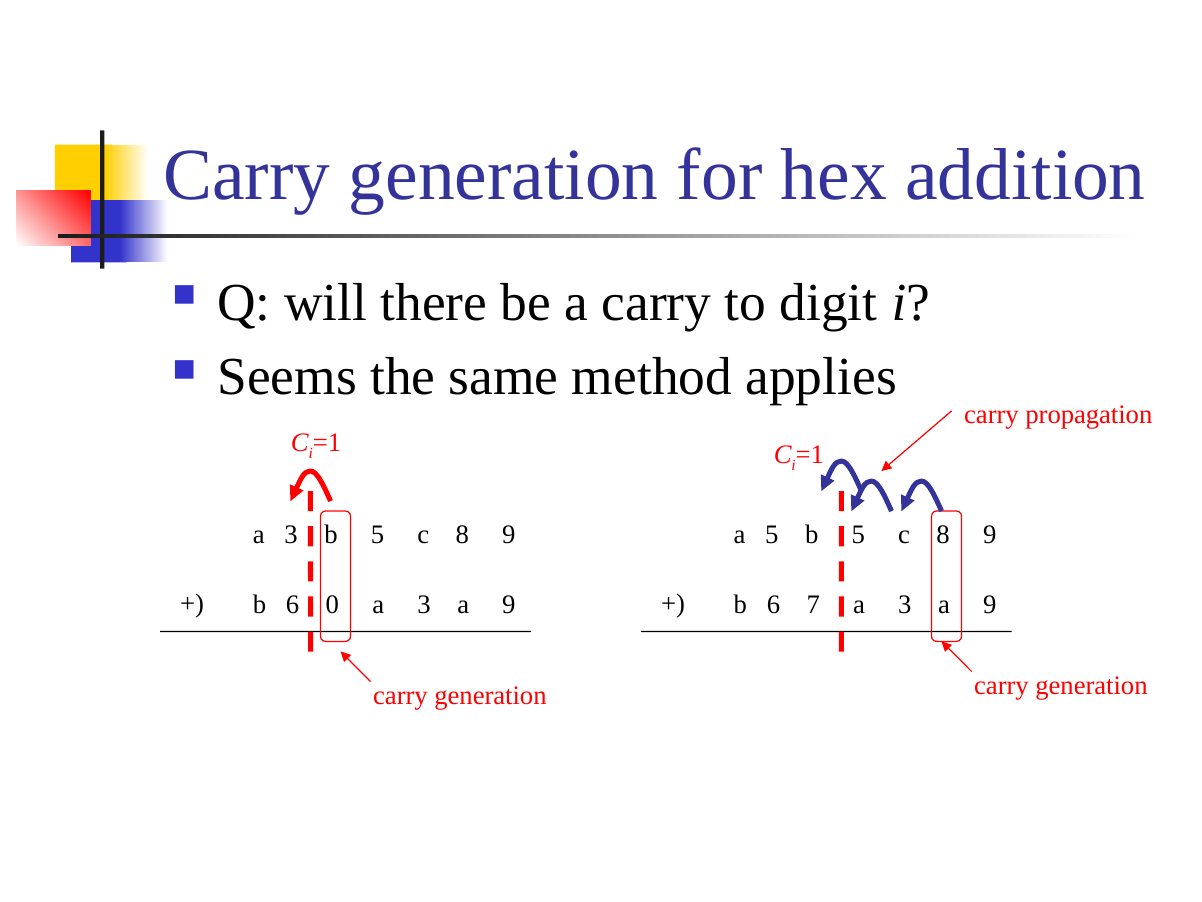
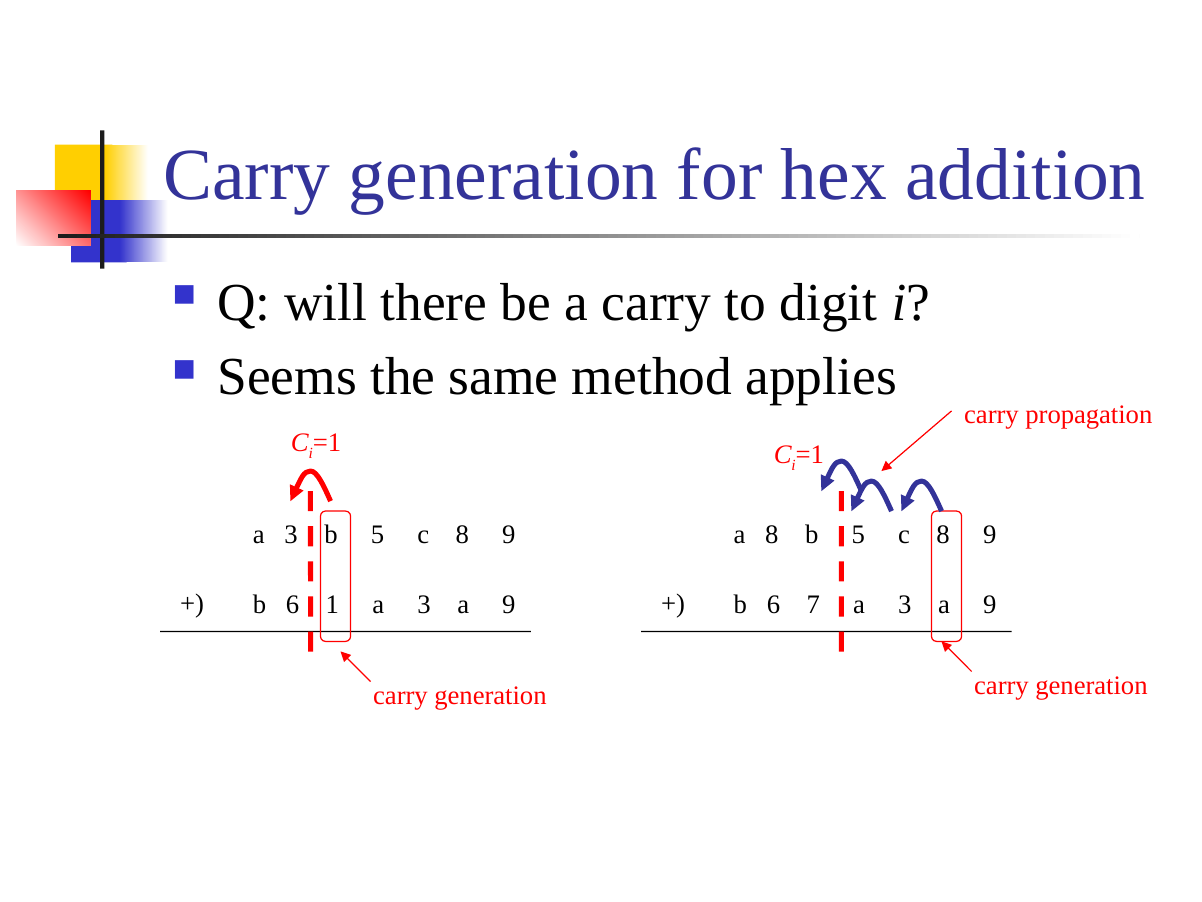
a 5: 5 -> 8
0: 0 -> 1
